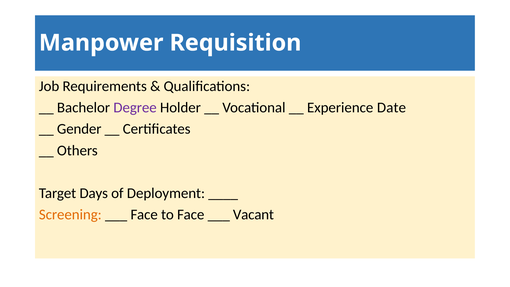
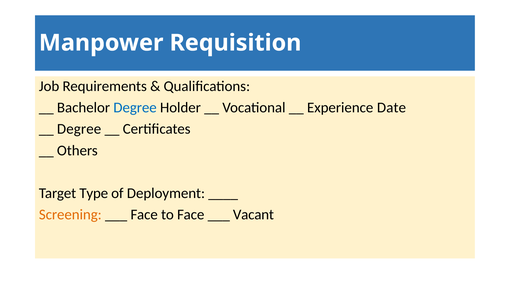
Degree at (135, 108) colour: purple -> blue
Gender at (79, 129): Gender -> Degree
Days: Days -> Type
